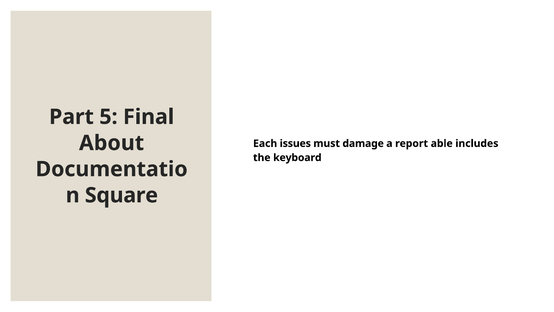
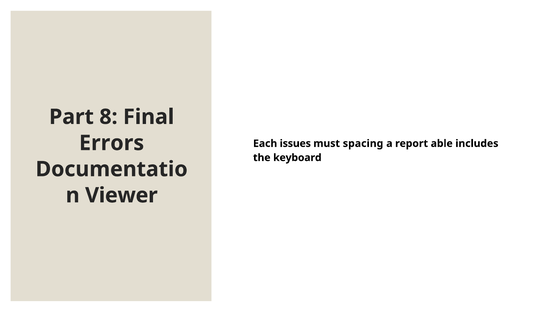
5: 5 -> 8
About: About -> Errors
damage: damage -> spacing
Square: Square -> Viewer
